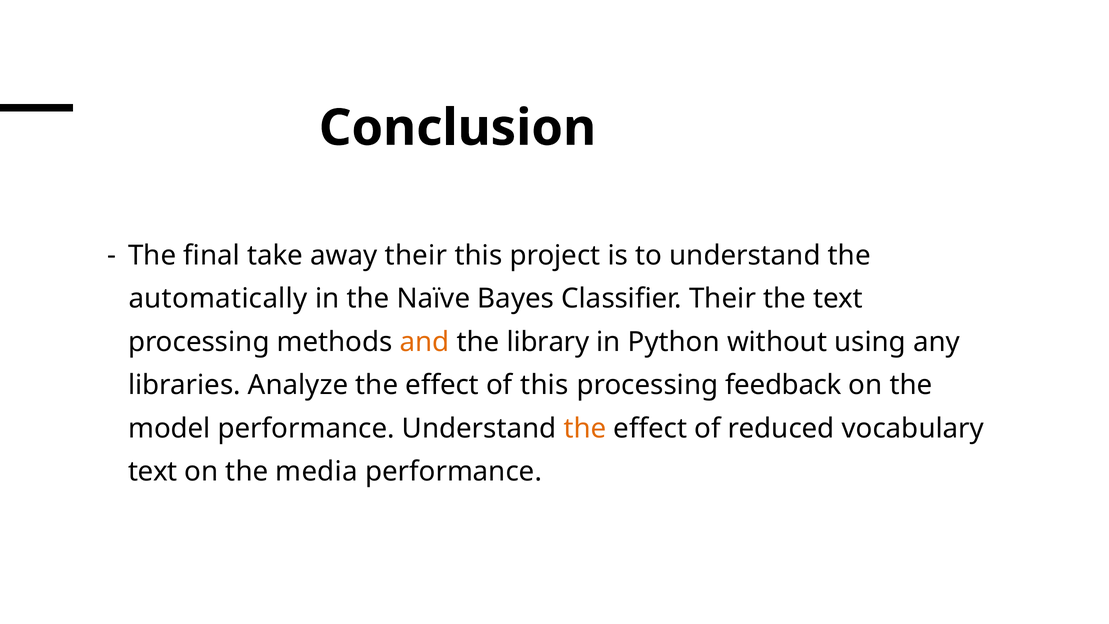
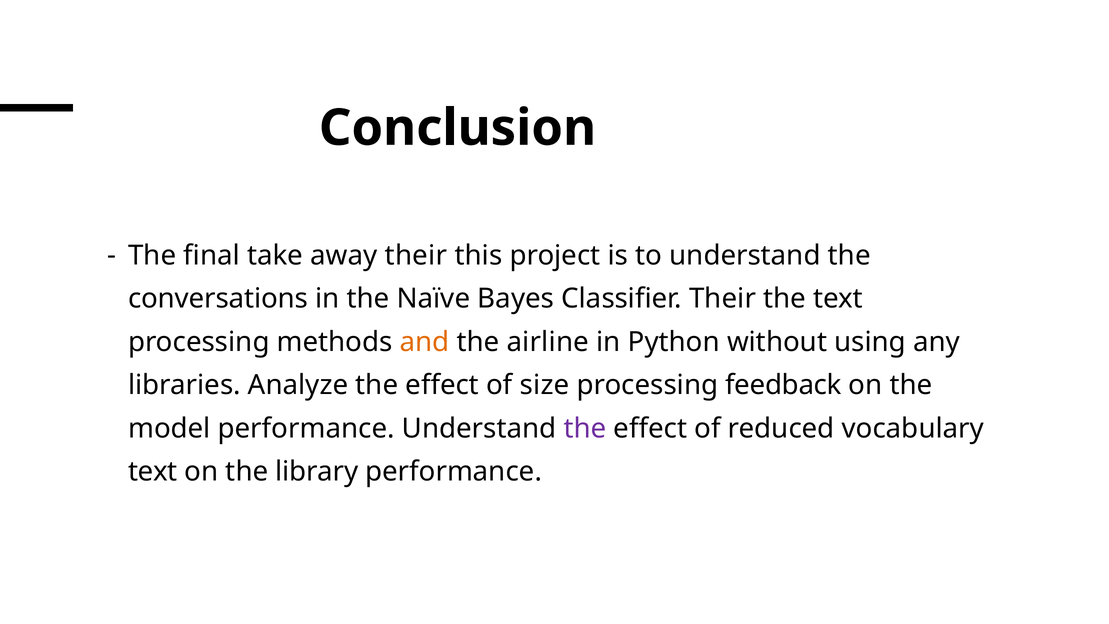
automatically: automatically -> conversations
library: library -> airline
of this: this -> size
the at (585, 428) colour: orange -> purple
media: media -> library
